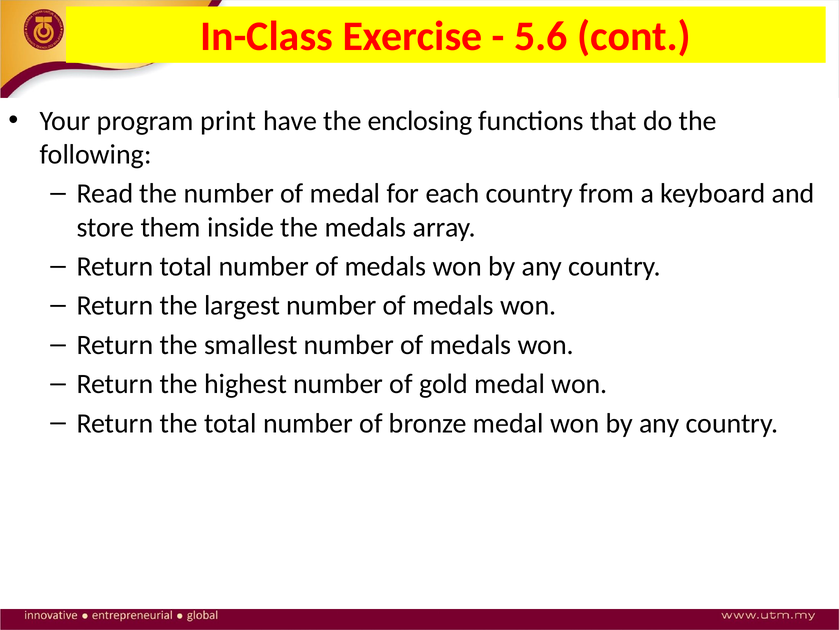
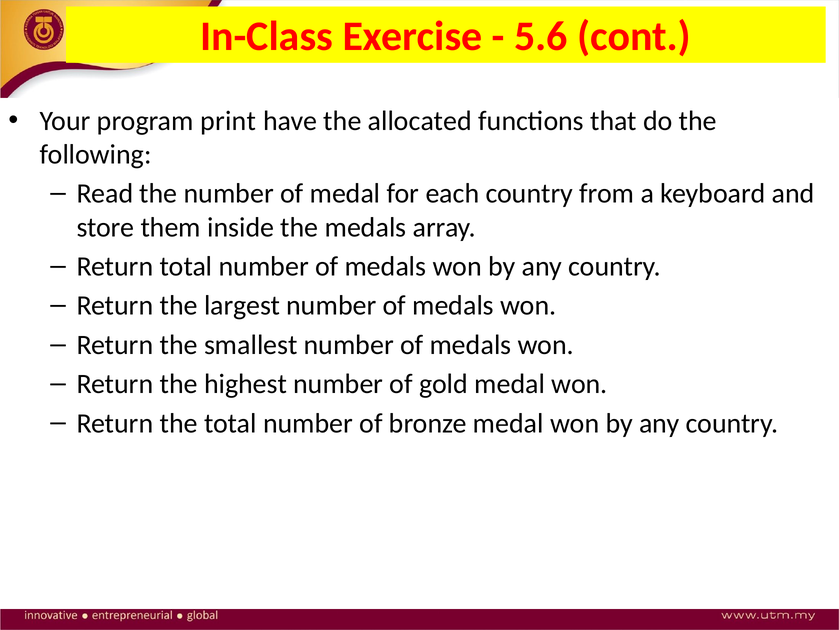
enclosing: enclosing -> allocated
